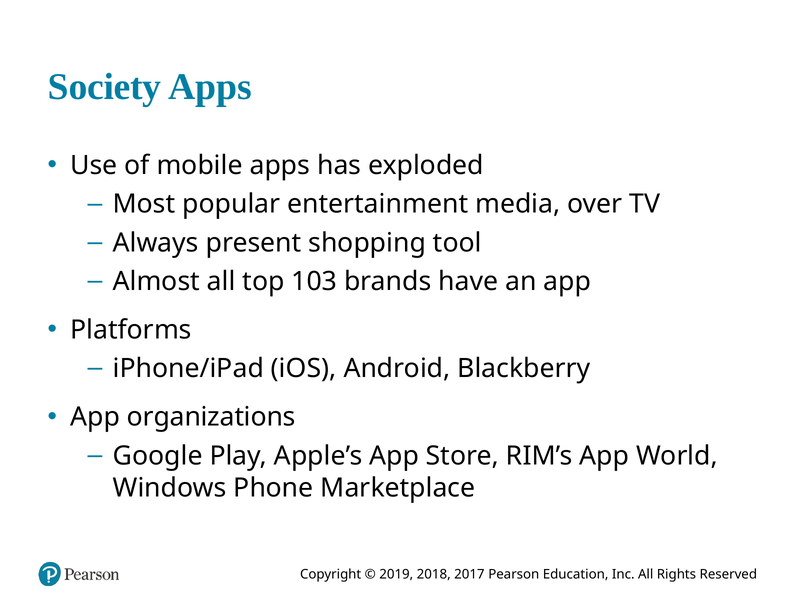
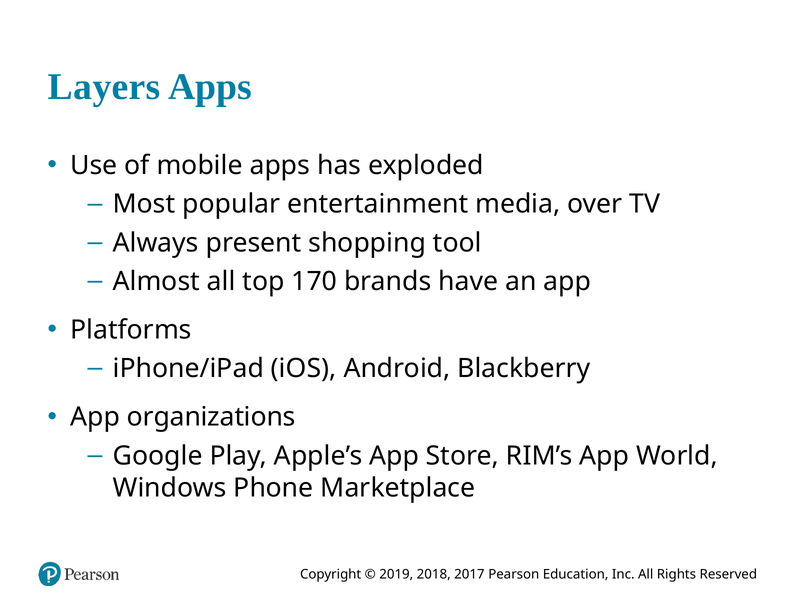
Society: Society -> Layers
103: 103 -> 170
